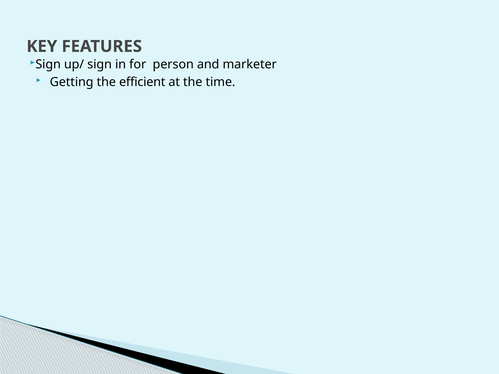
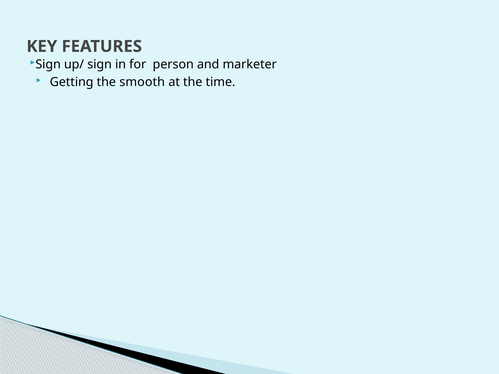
efficient: efficient -> smooth
